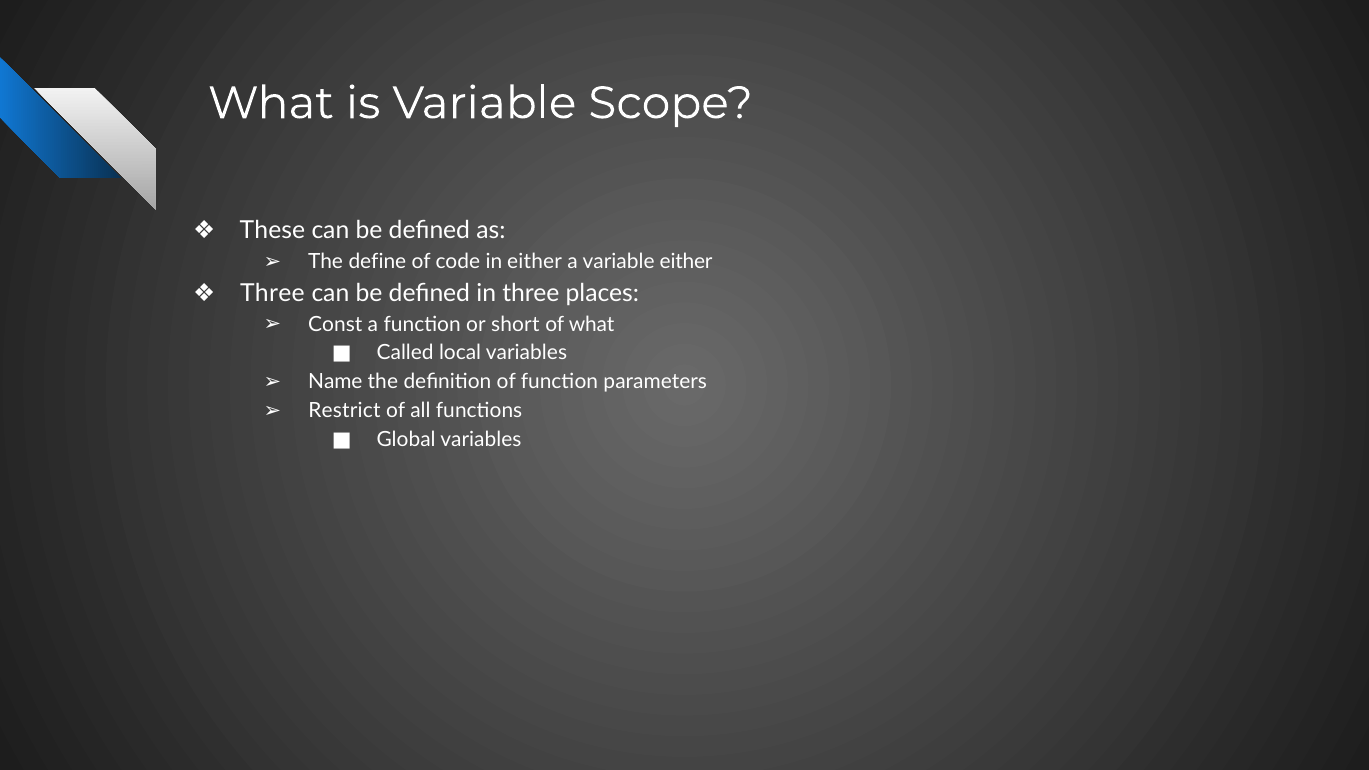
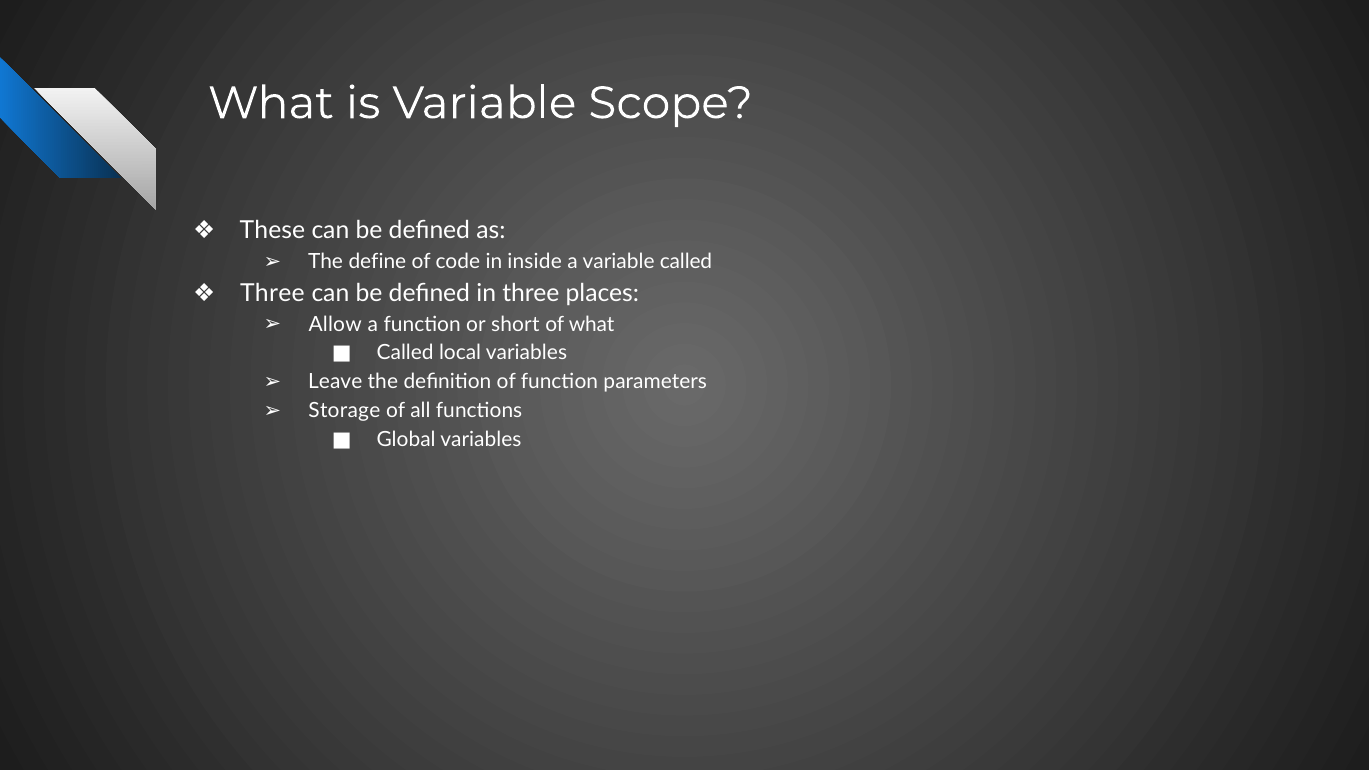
in either: either -> inside
variable either: either -> called
Const: Const -> Allow
Name: Name -> Leave
Restrict: Restrict -> Storage
